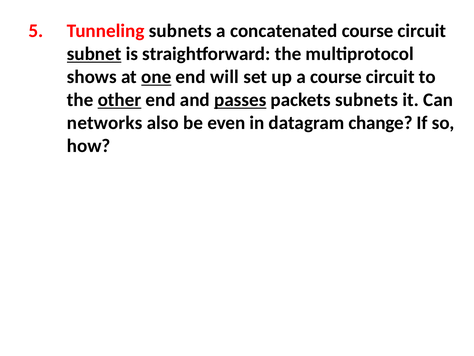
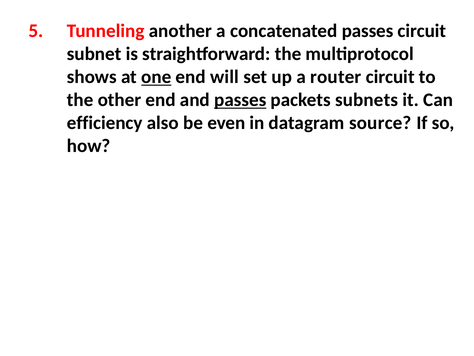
Tunneling subnets: subnets -> another
concatenated course: course -> passes
subnet underline: present -> none
a course: course -> router
other underline: present -> none
networks: networks -> efficiency
change: change -> source
